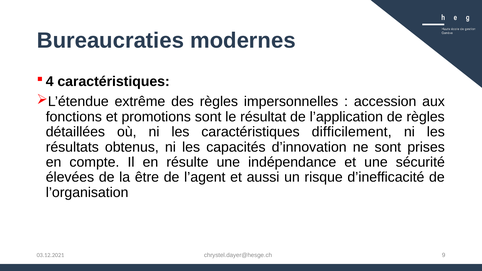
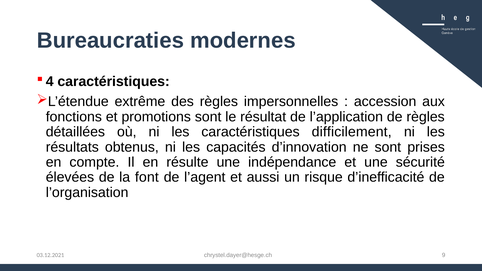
être: être -> font
